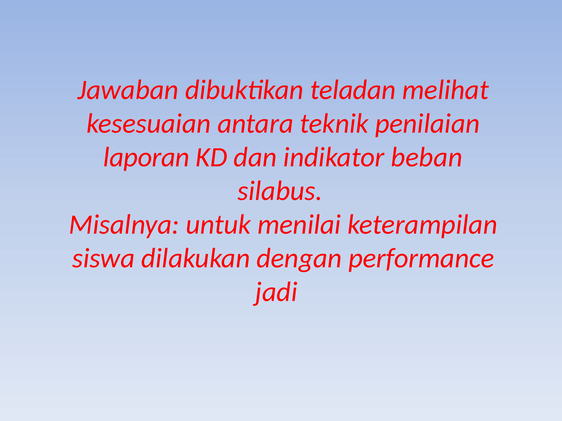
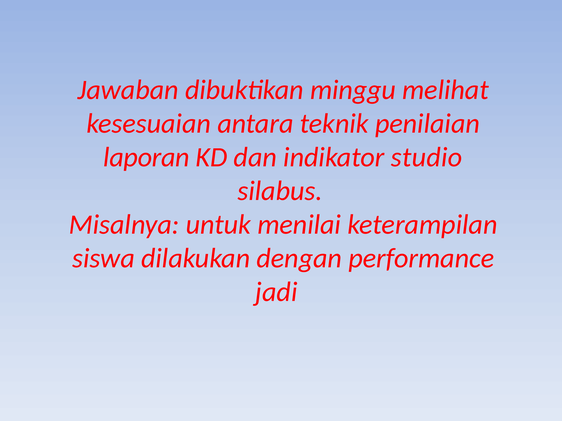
teladan: teladan -> minggu
beban: beban -> studio
